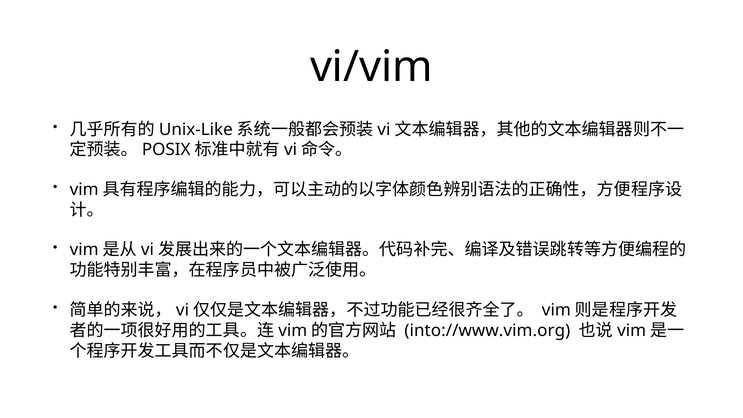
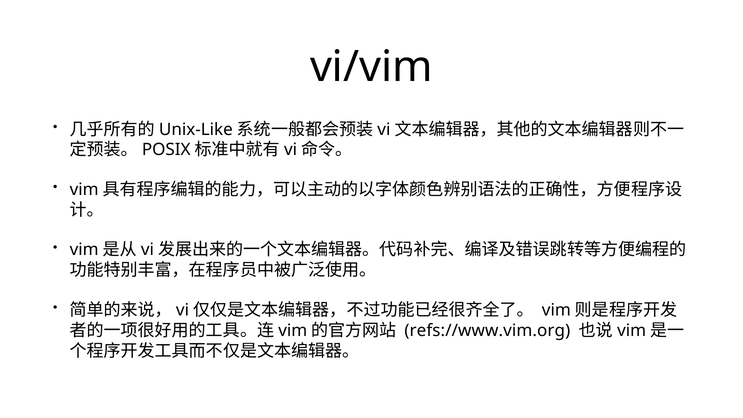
into://www.vim.org: into://www.vim.org -> refs://www.vim.org
